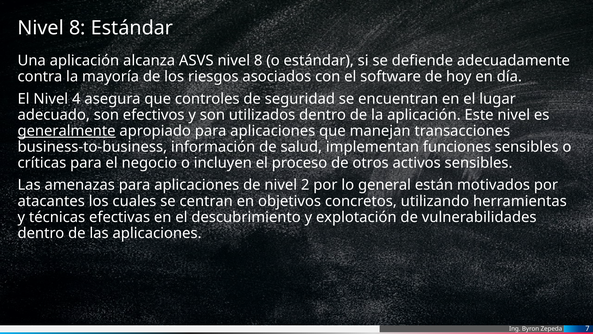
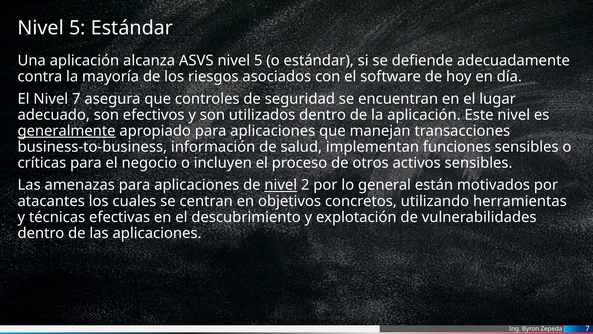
8 at (77, 28): 8 -> 5
ASVS nivel 8: 8 -> 5
Nivel 4: 4 -> 7
nivel at (281, 185) underline: none -> present
